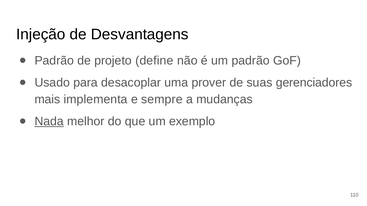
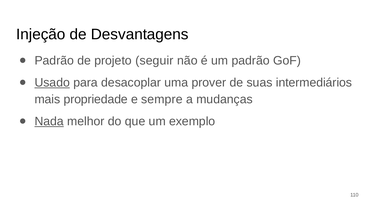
define: define -> seguir
Usado underline: none -> present
gerenciadores: gerenciadores -> intermediários
implementa: implementa -> propriedade
